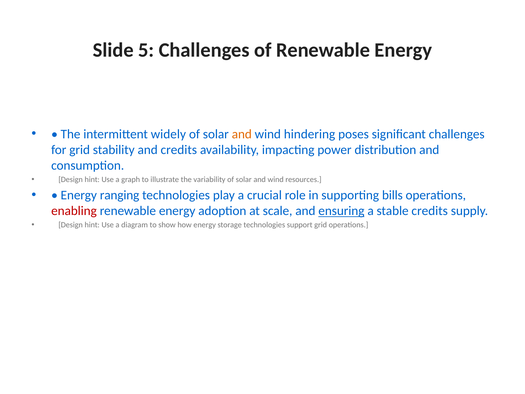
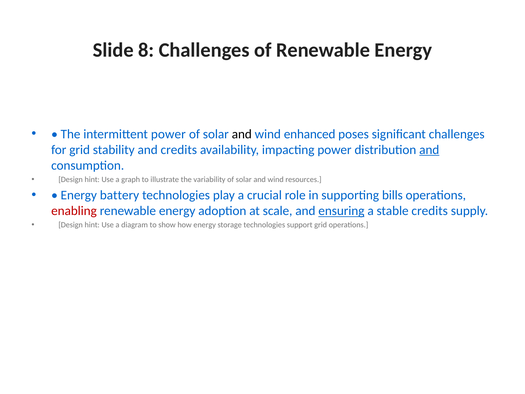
5: 5 -> 8
intermittent widely: widely -> power
and at (242, 134) colour: orange -> black
hindering: hindering -> enhanced
and at (429, 150) underline: none -> present
ranging: ranging -> battery
